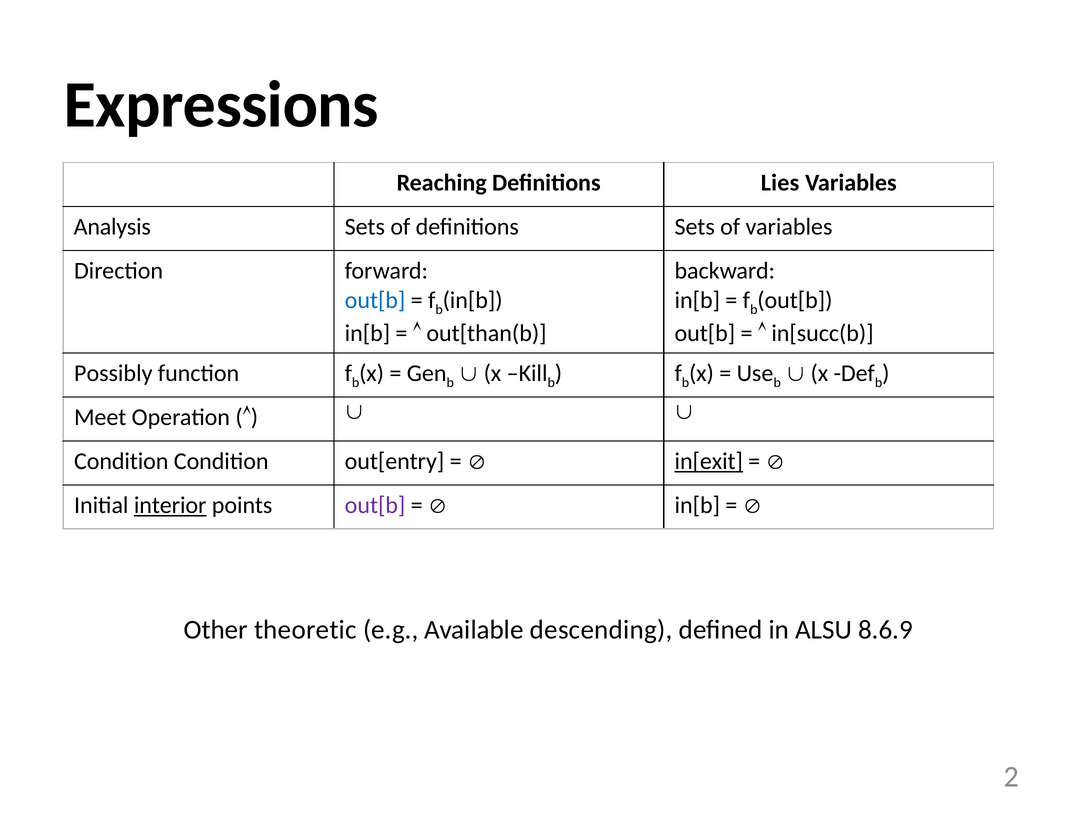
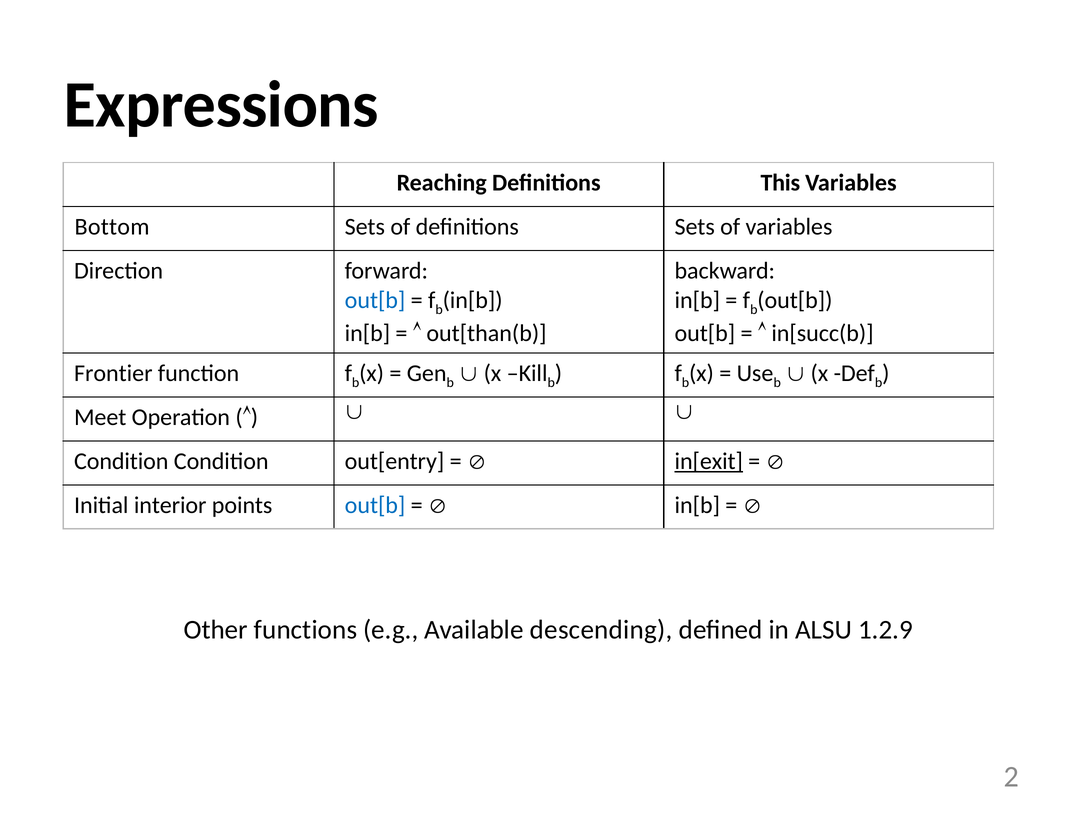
Lies: Lies -> This
Analysis: Analysis -> Bottom
Possibly: Possibly -> Frontier
interior underline: present -> none
out[b at (375, 505) colour: purple -> blue
theoretic: theoretic -> functions
8.6.9: 8.6.9 -> 1.2.9
